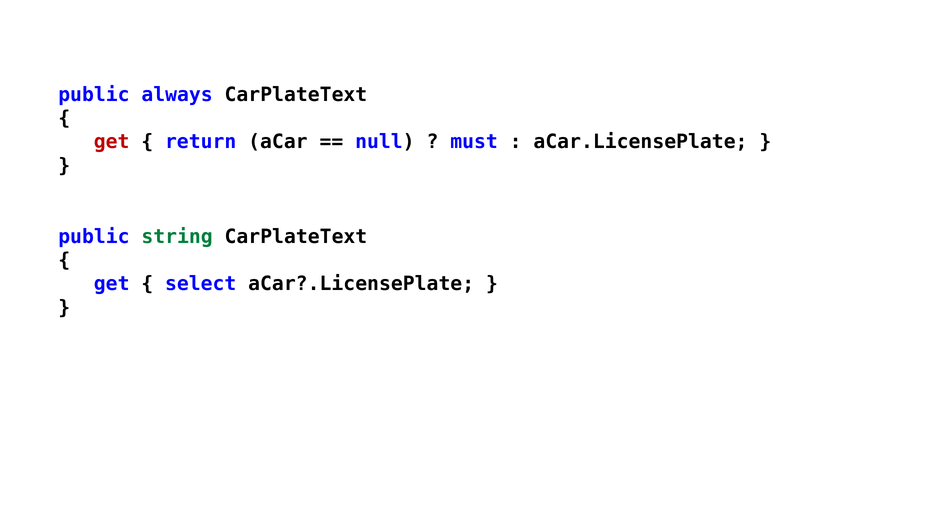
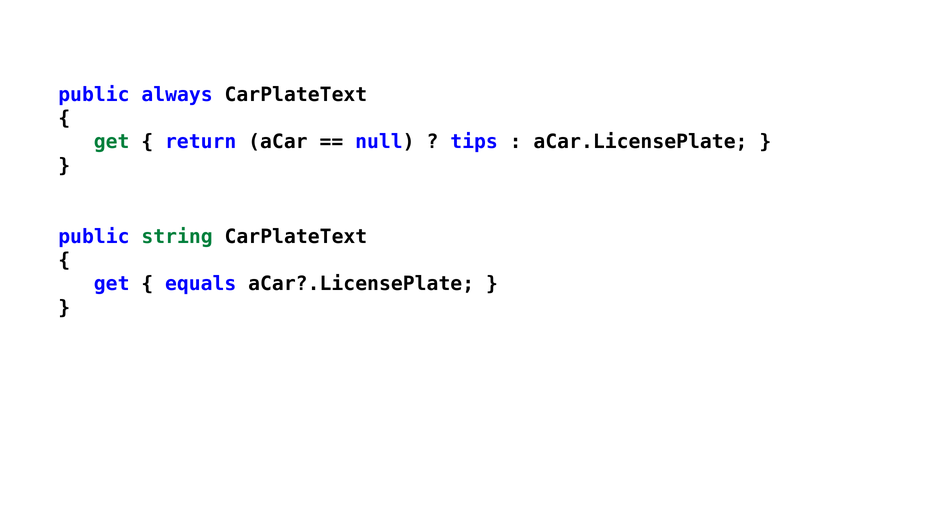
get at (112, 142) colour: red -> green
must: must -> tips
select: select -> equals
